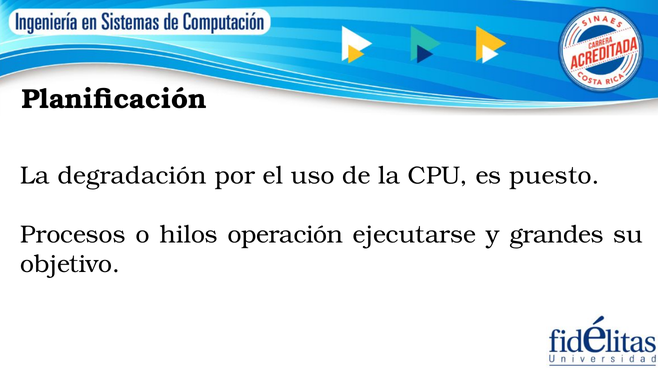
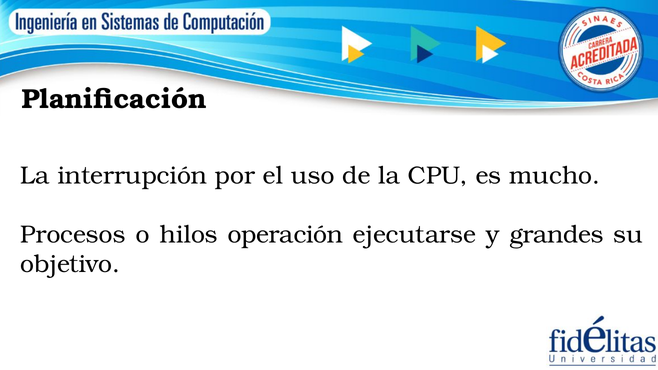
degradación: degradación -> interrupción
puesto: puesto -> mucho
